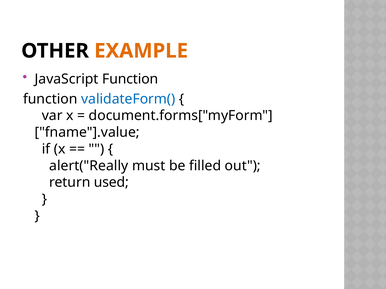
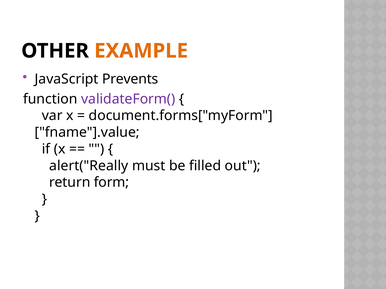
JavaScript Function: Function -> Prevents
validateForm( colour: blue -> purple
used: used -> form
